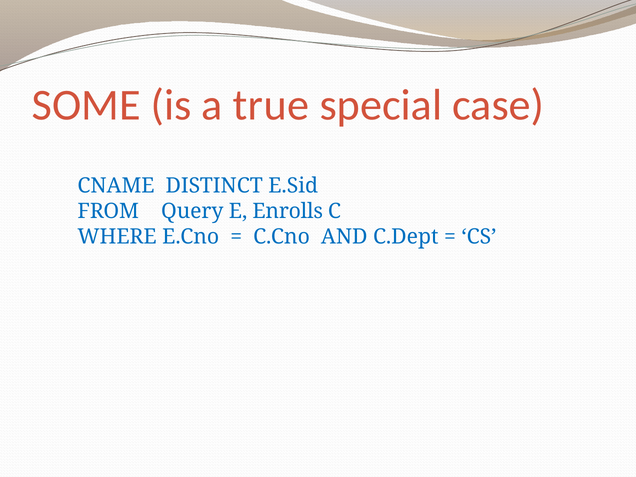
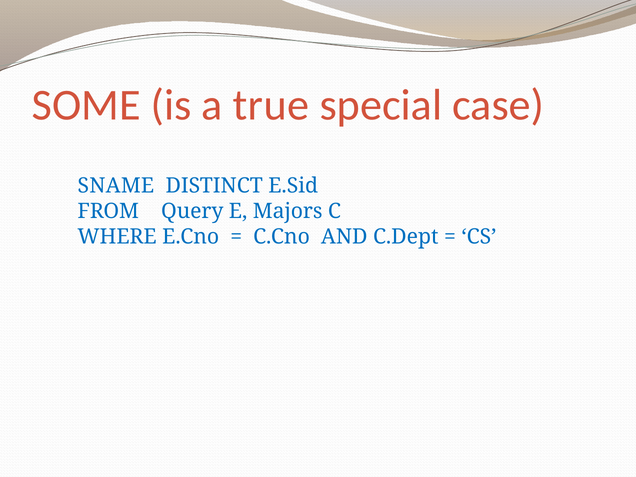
CNAME: CNAME -> SNAME
Enrolls: Enrolls -> Majors
